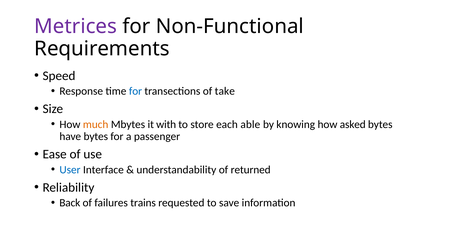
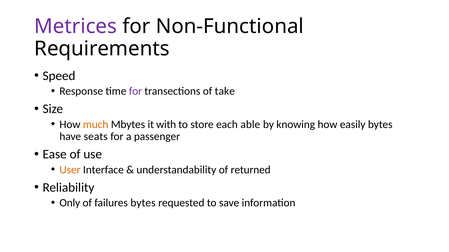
for at (135, 91) colour: blue -> purple
asked: asked -> easily
have bytes: bytes -> seats
User colour: blue -> orange
Back: Back -> Only
failures trains: trains -> bytes
